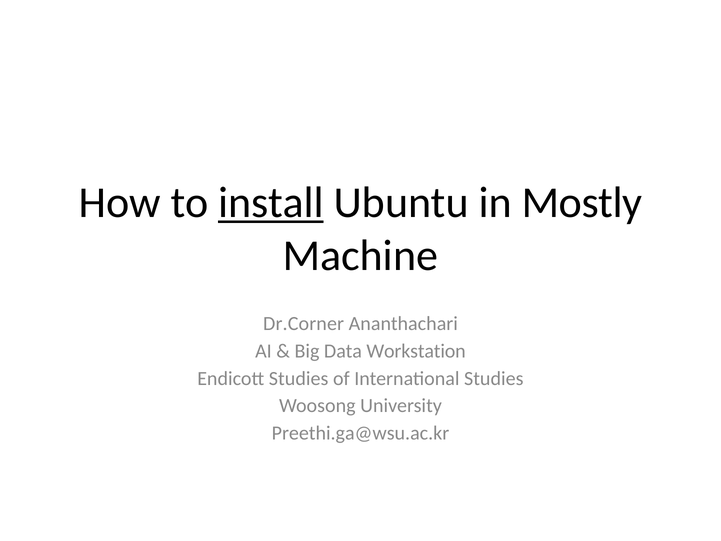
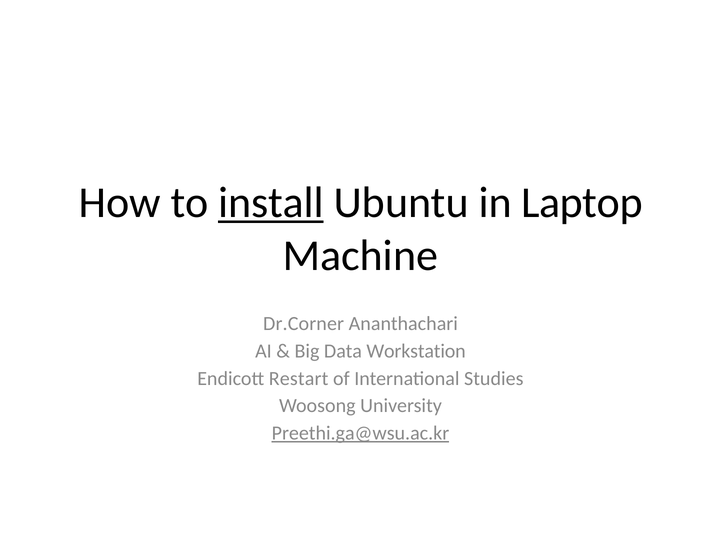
Mostly: Mostly -> Laptop
Endicott Studies: Studies -> Restart
Preethi.ga@wsu.ac.kr underline: none -> present
